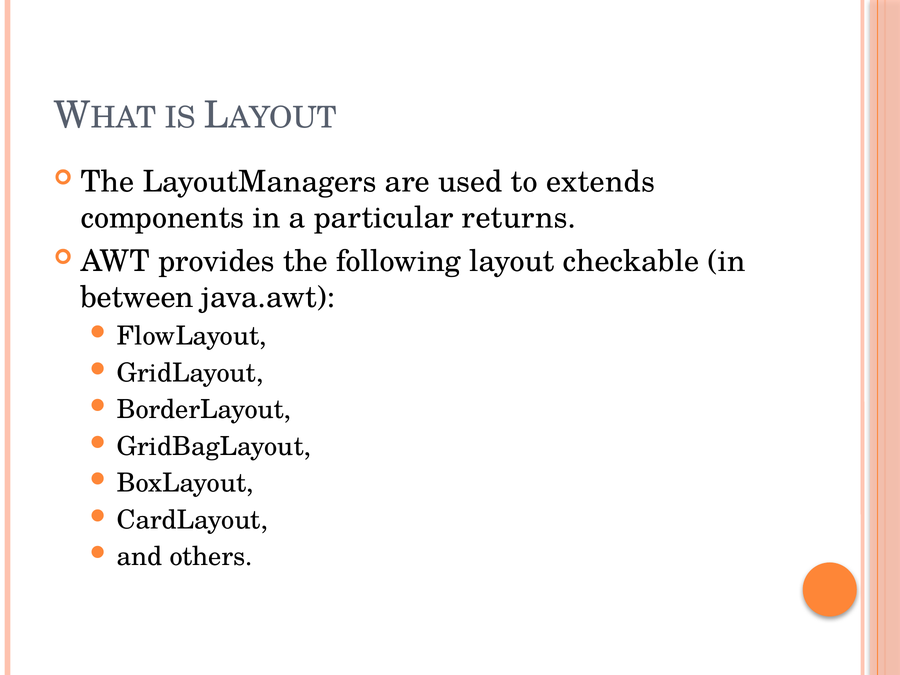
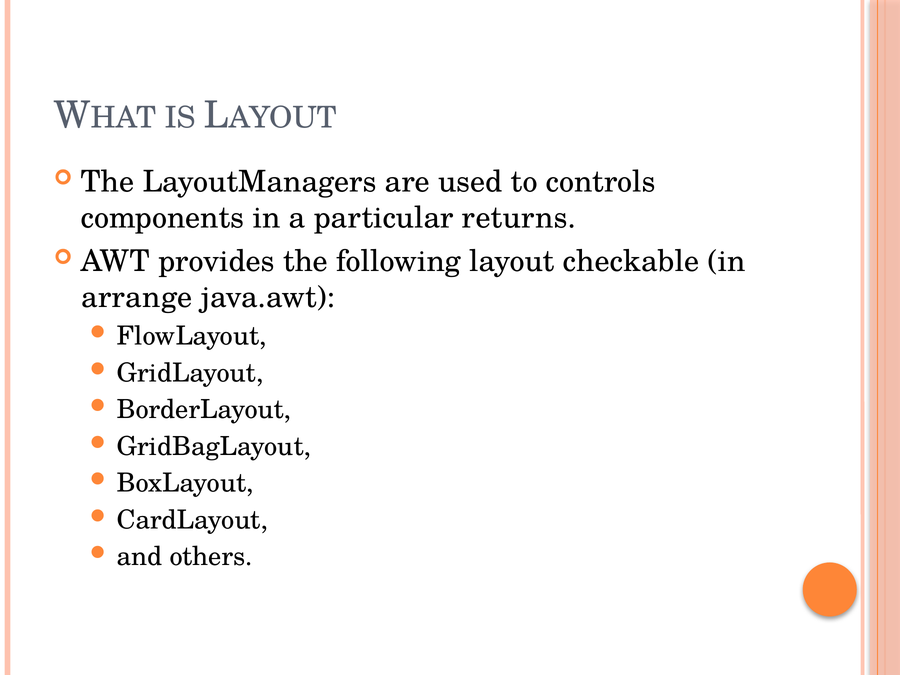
extends: extends -> controls
between: between -> arrange
